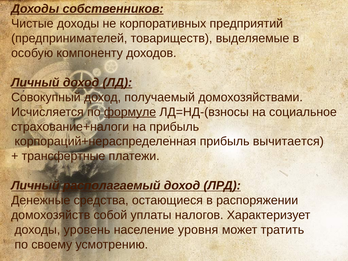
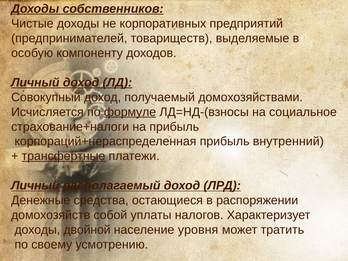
вычитается: вычитается -> внутренний
трансфертные underline: none -> present
уровень: уровень -> двойной
